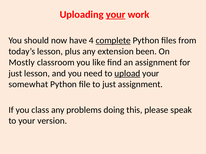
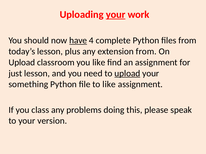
have underline: none -> present
complete underline: present -> none
extension been: been -> from
Mostly at (22, 63): Mostly -> Upload
somewhat: somewhat -> something
to just: just -> like
